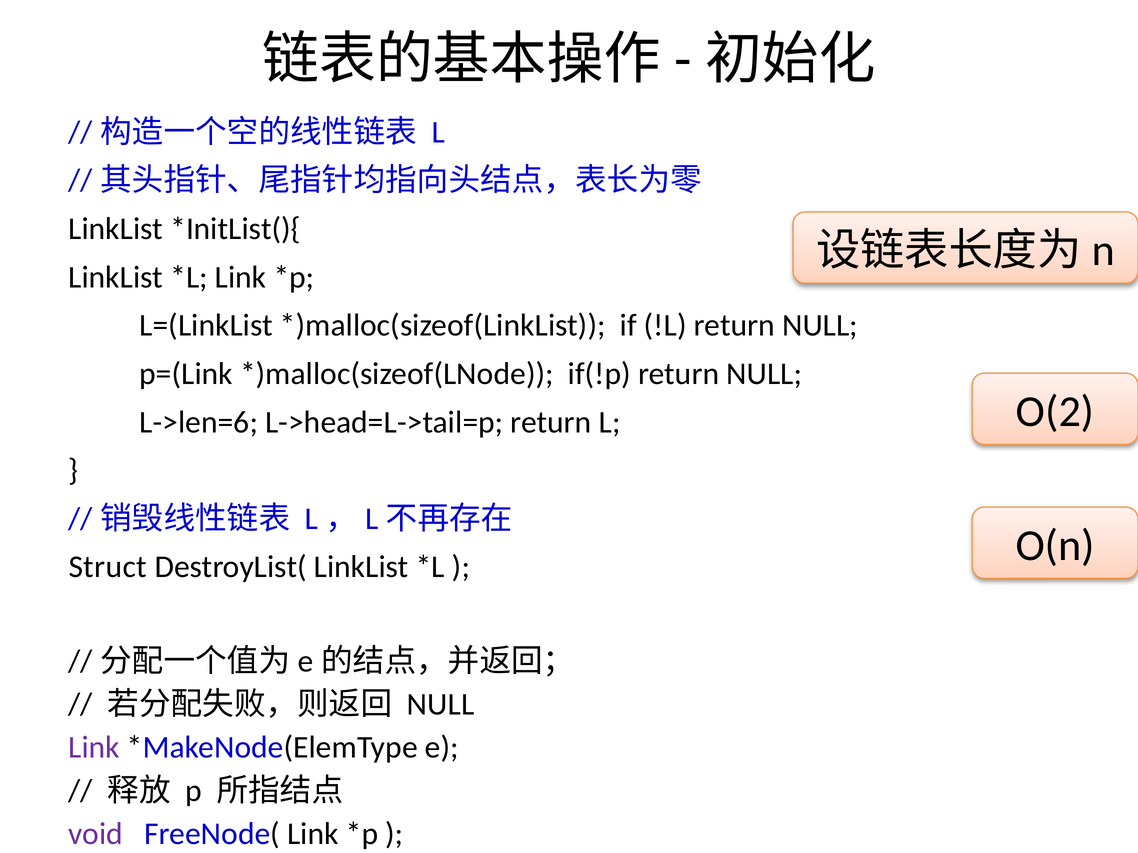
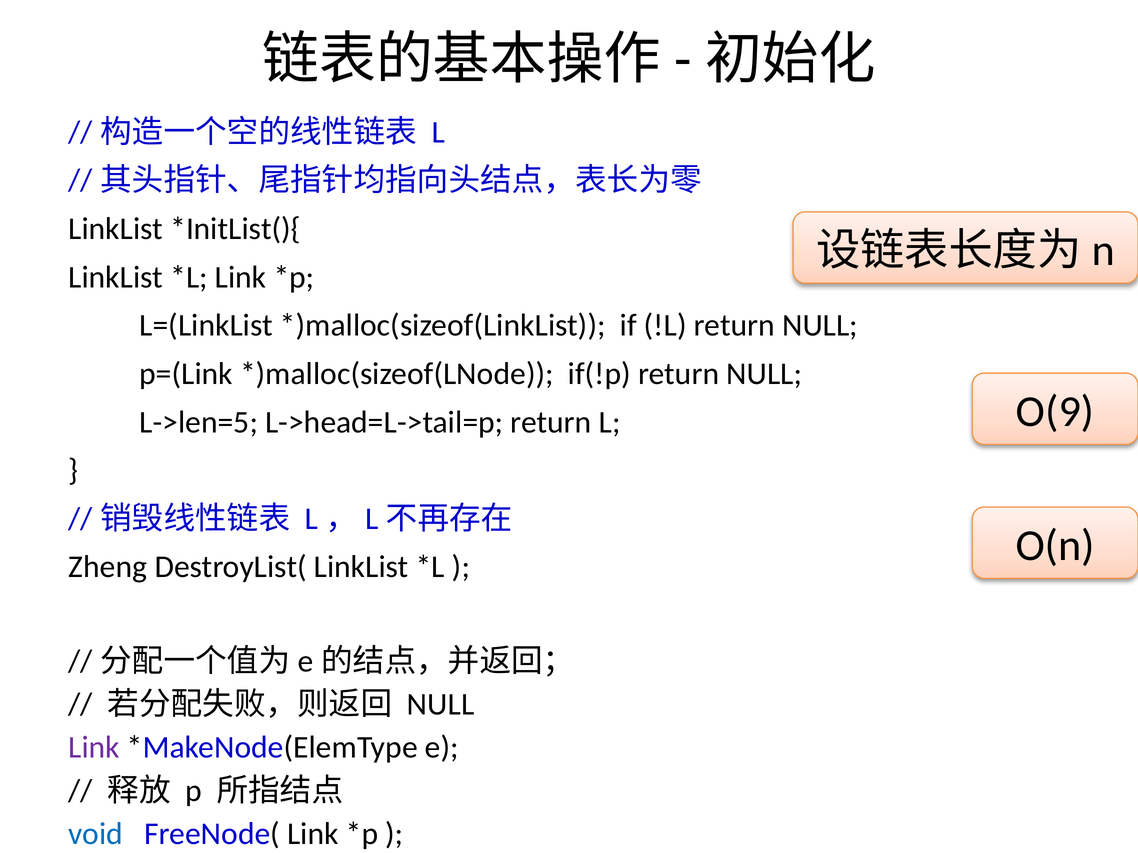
O(2: O(2 -> O(9
L->len=6: L->len=6 -> L->len=5
Struct: Struct -> Zheng
void colour: purple -> blue
